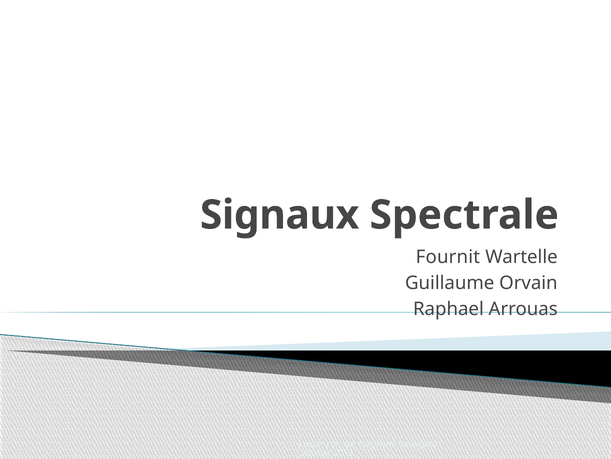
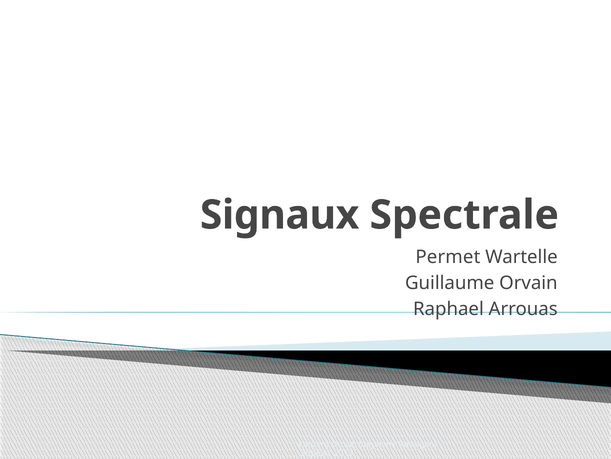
Fournit: Fournit -> Permet
